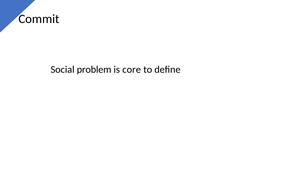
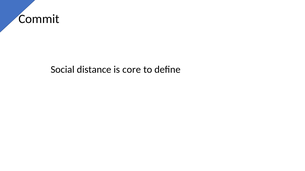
problem: problem -> distance
